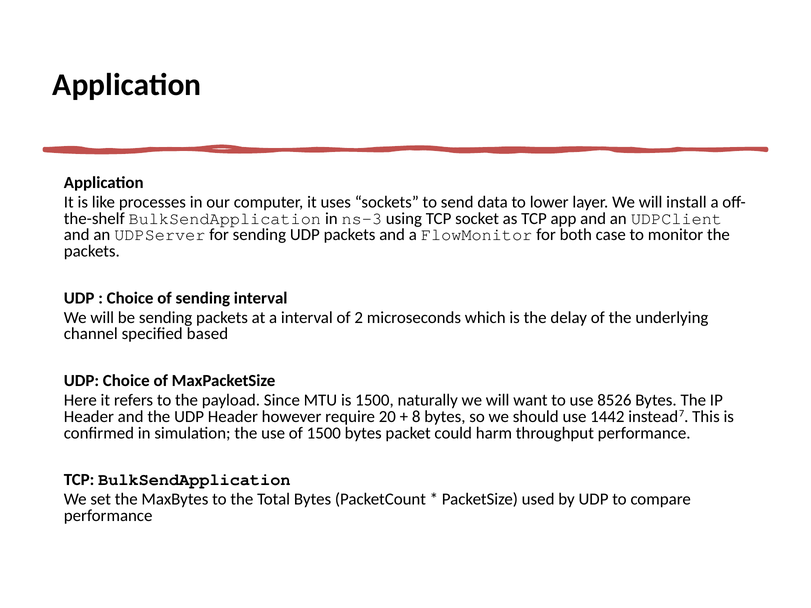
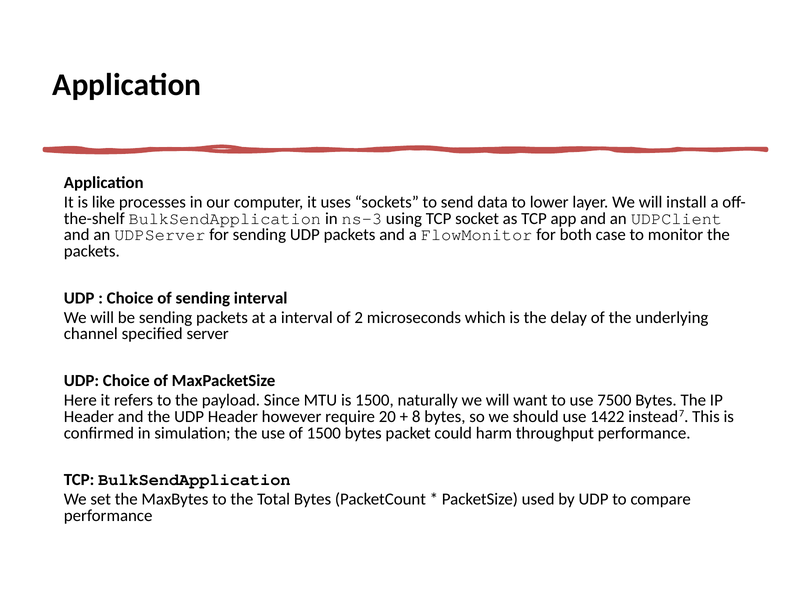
based: based -> server
8526: 8526 -> 7500
1442: 1442 -> 1422
